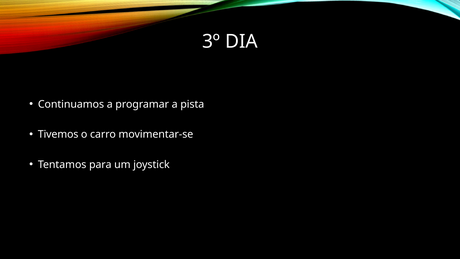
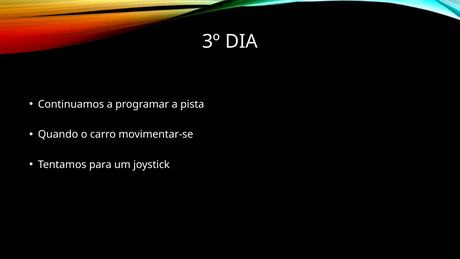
Tivemos: Tivemos -> Quando
